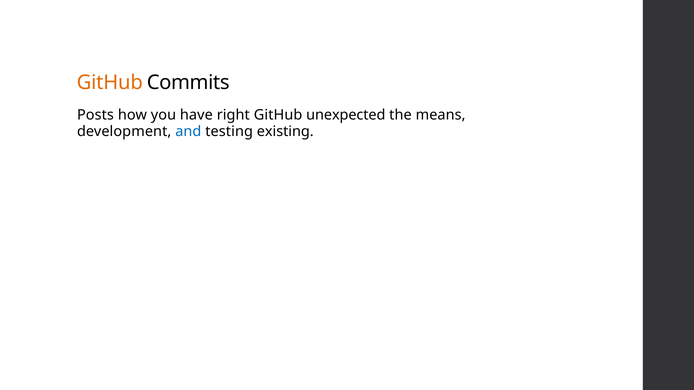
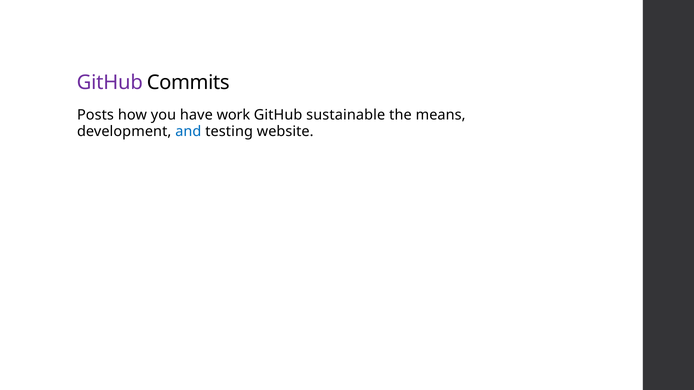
GitHub at (110, 83) colour: orange -> purple
right: right -> work
unexpected: unexpected -> sustainable
existing: existing -> website
